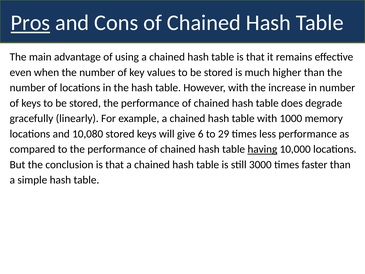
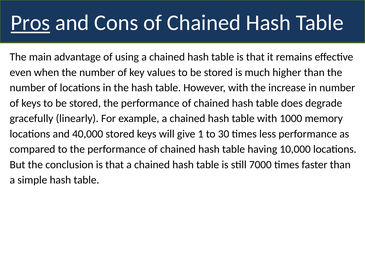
10,080: 10,080 -> 40,000
6: 6 -> 1
29: 29 -> 30
having underline: present -> none
3000: 3000 -> 7000
